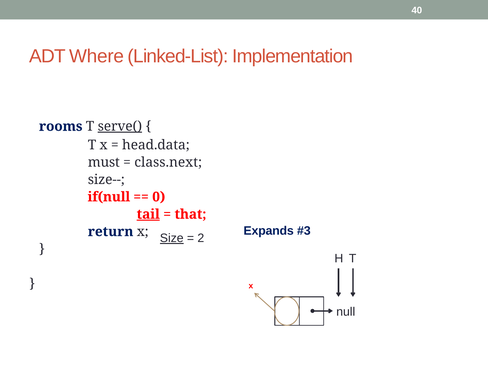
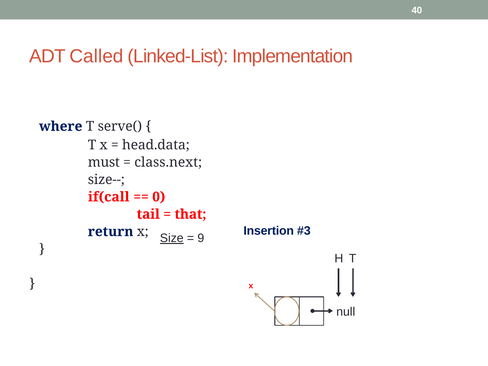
Where: Where -> Called
rooms: rooms -> where
serve( underline: present -> none
if(null: if(null -> if(call
tail underline: present -> none
Expands: Expands -> Insertion
2: 2 -> 9
